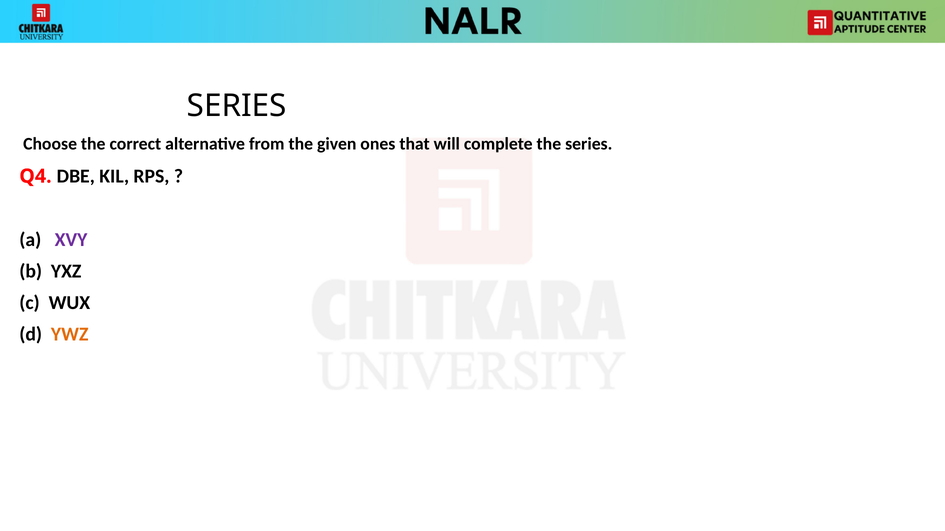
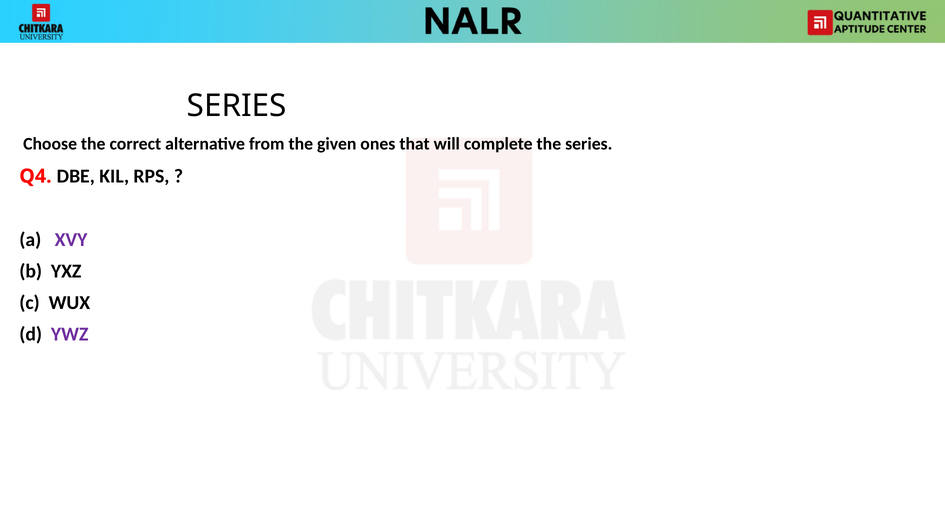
YWZ colour: orange -> purple
